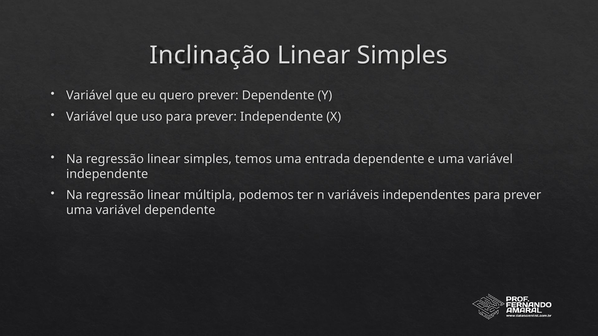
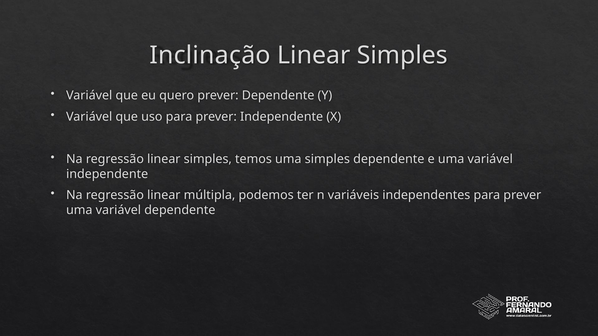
uma entrada: entrada -> simples
